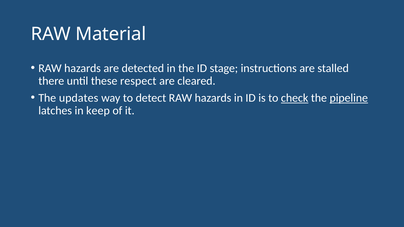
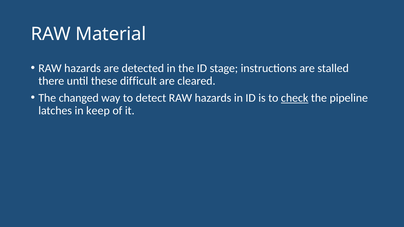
respect: respect -> difficult
updates: updates -> changed
pipeline underline: present -> none
